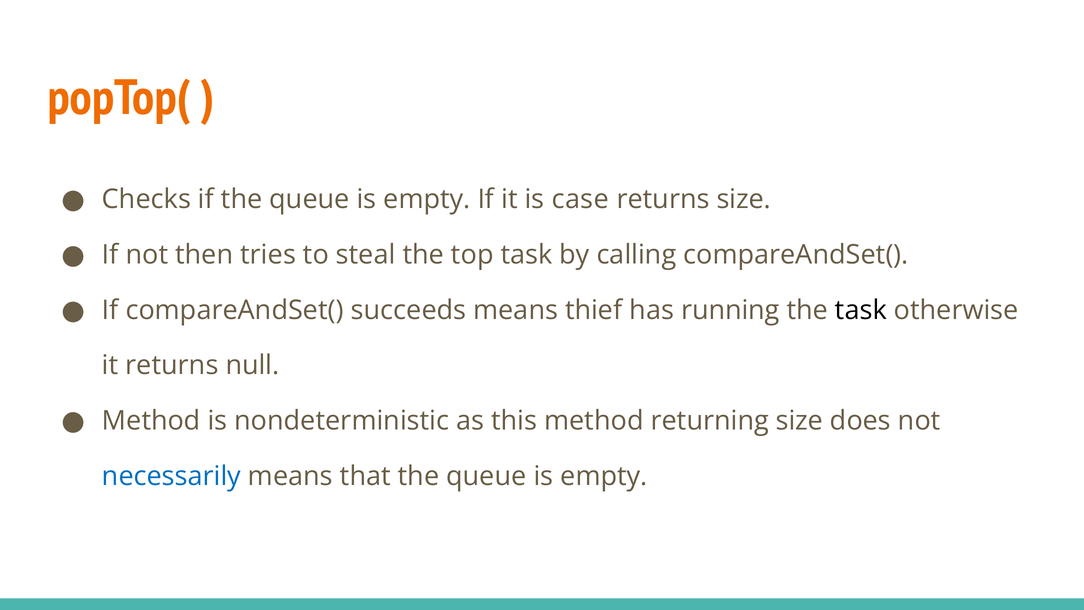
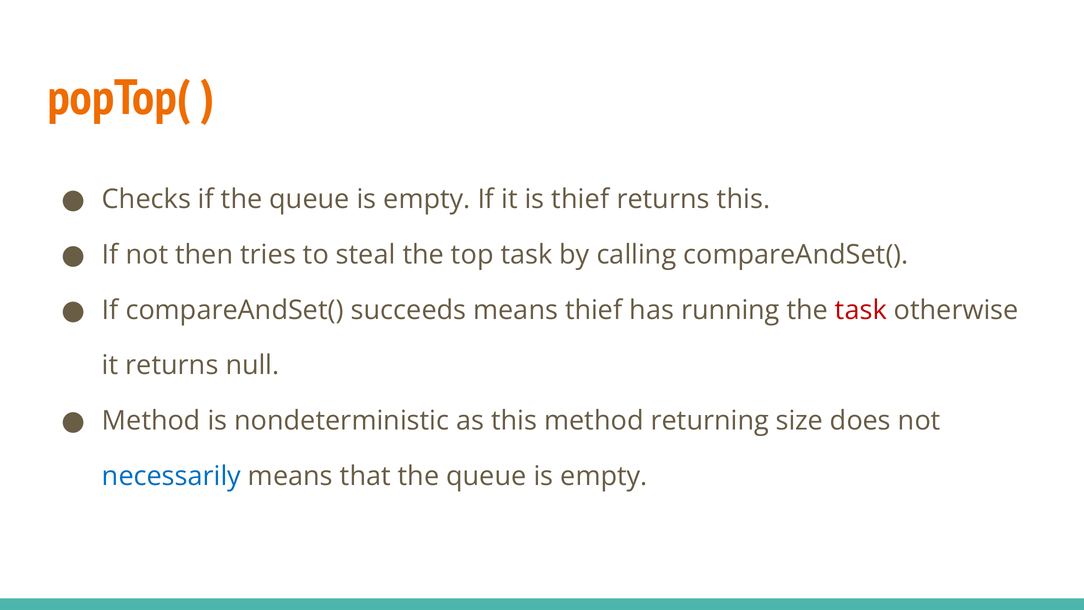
is case: case -> thief
returns size: size -> this
task at (861, 310) colour: black -> red
